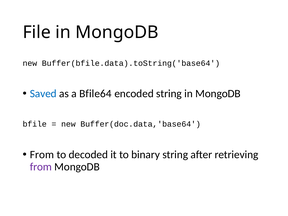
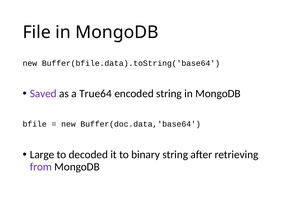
Saved colour: blue -> purple
Bfile64: Bfile64 -> True64
From at (42, 155): From -> Large
